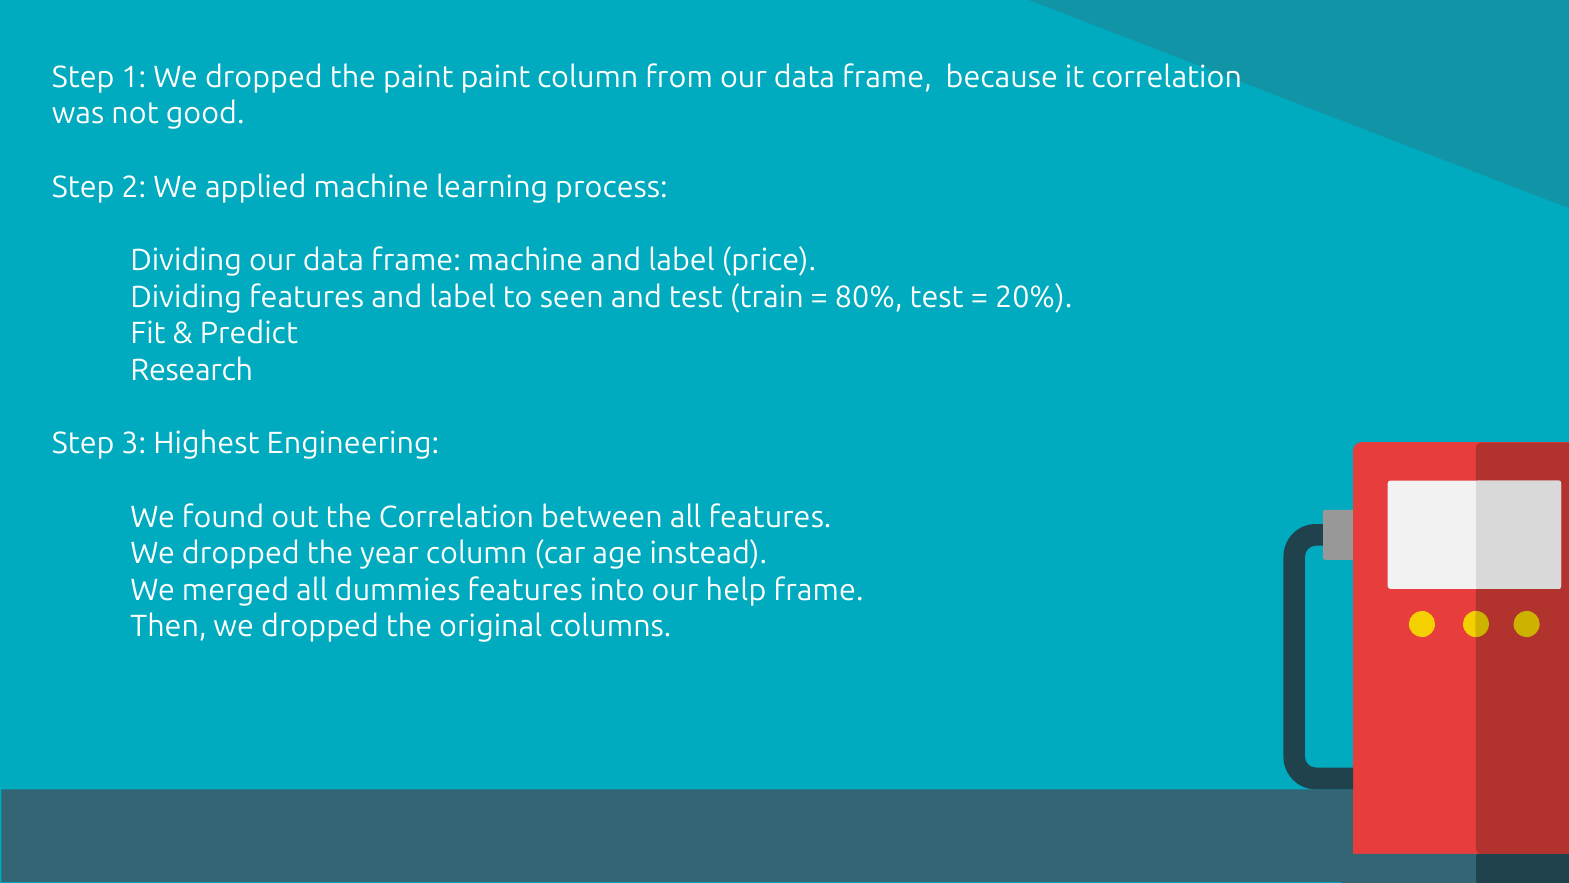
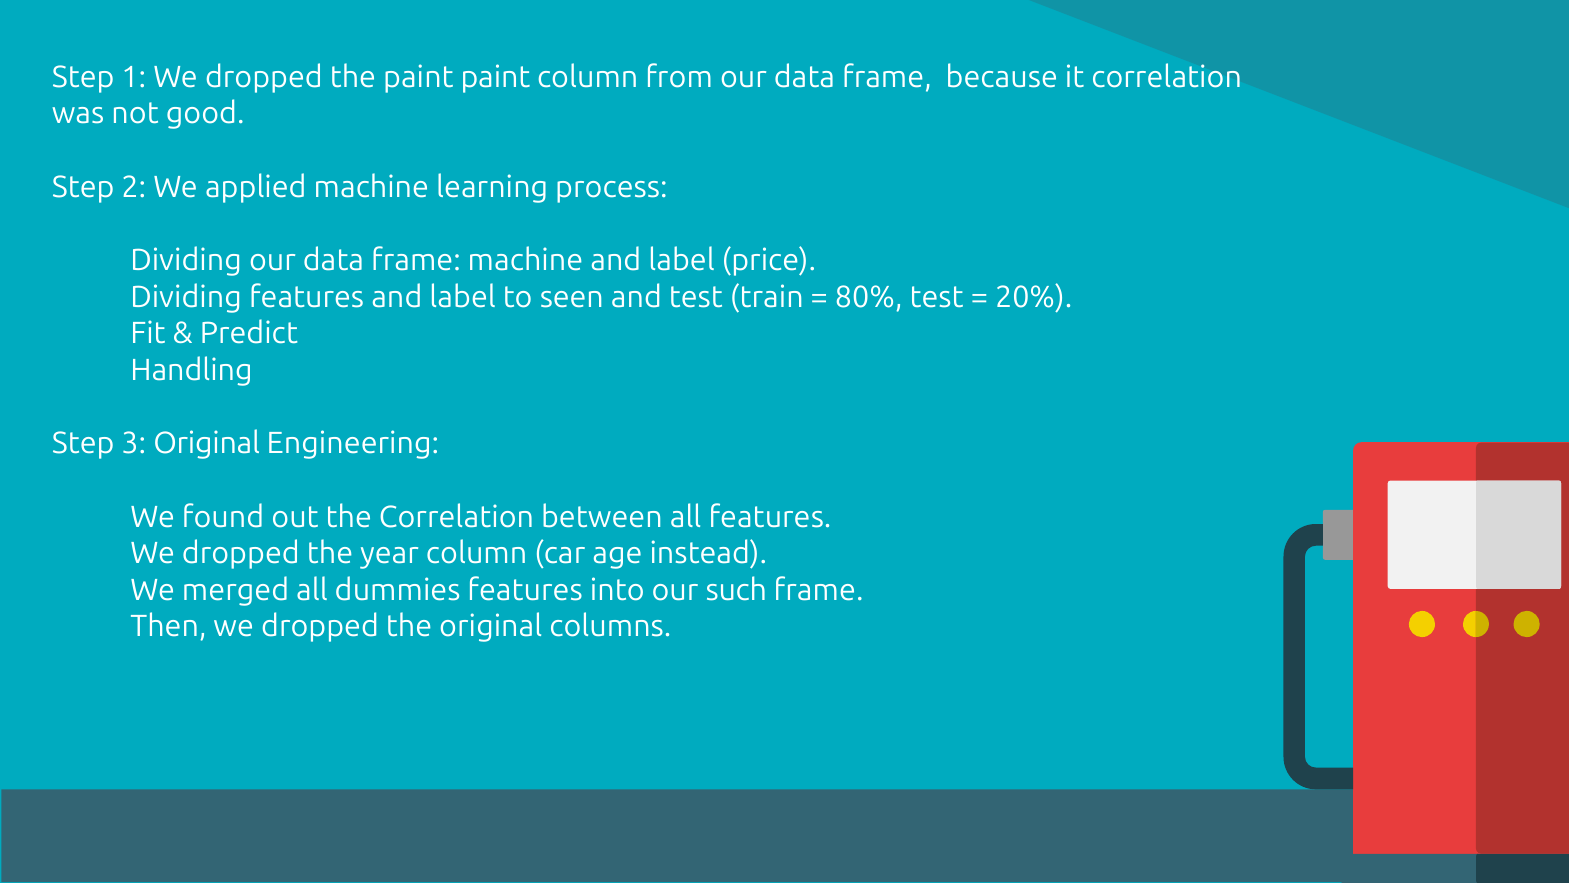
Research: Research -> Handling
3 Highest: Highest -> Original
help: help -> such
